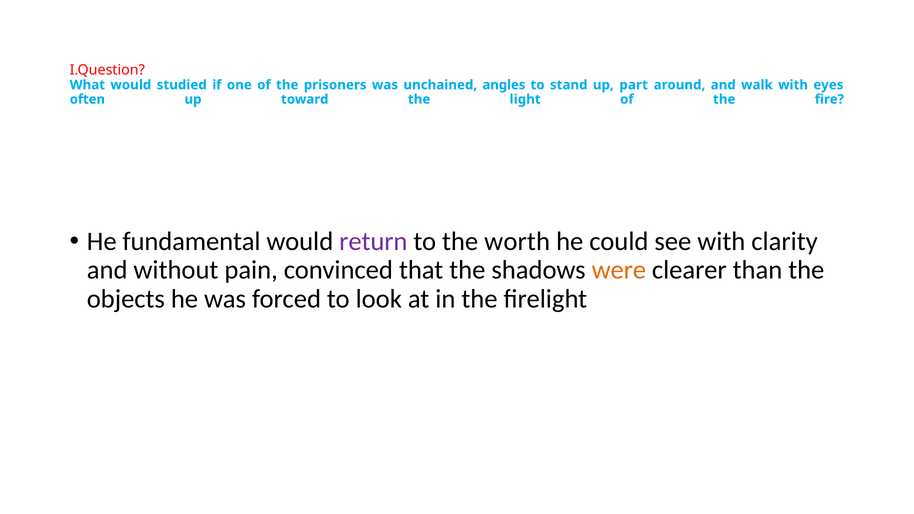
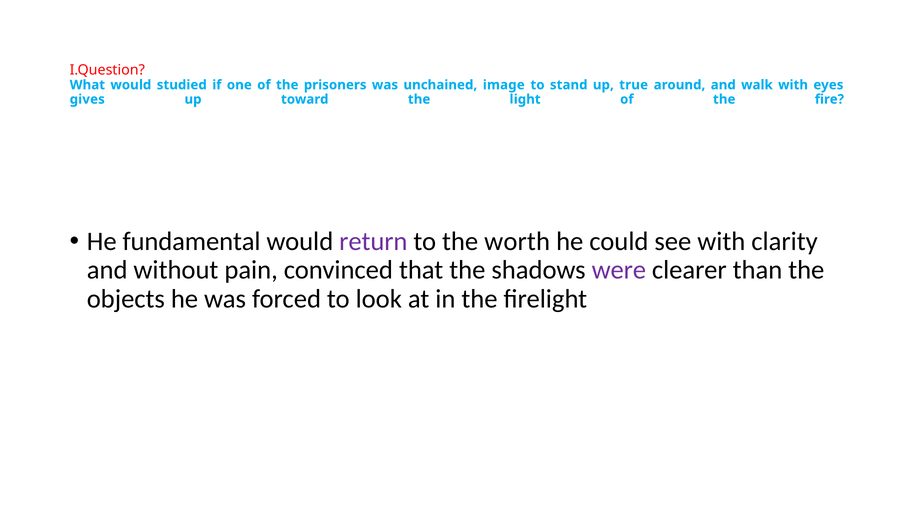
angles: angles -> image
part: part -> true
often: often -> gives
were colour: orange -> purple
